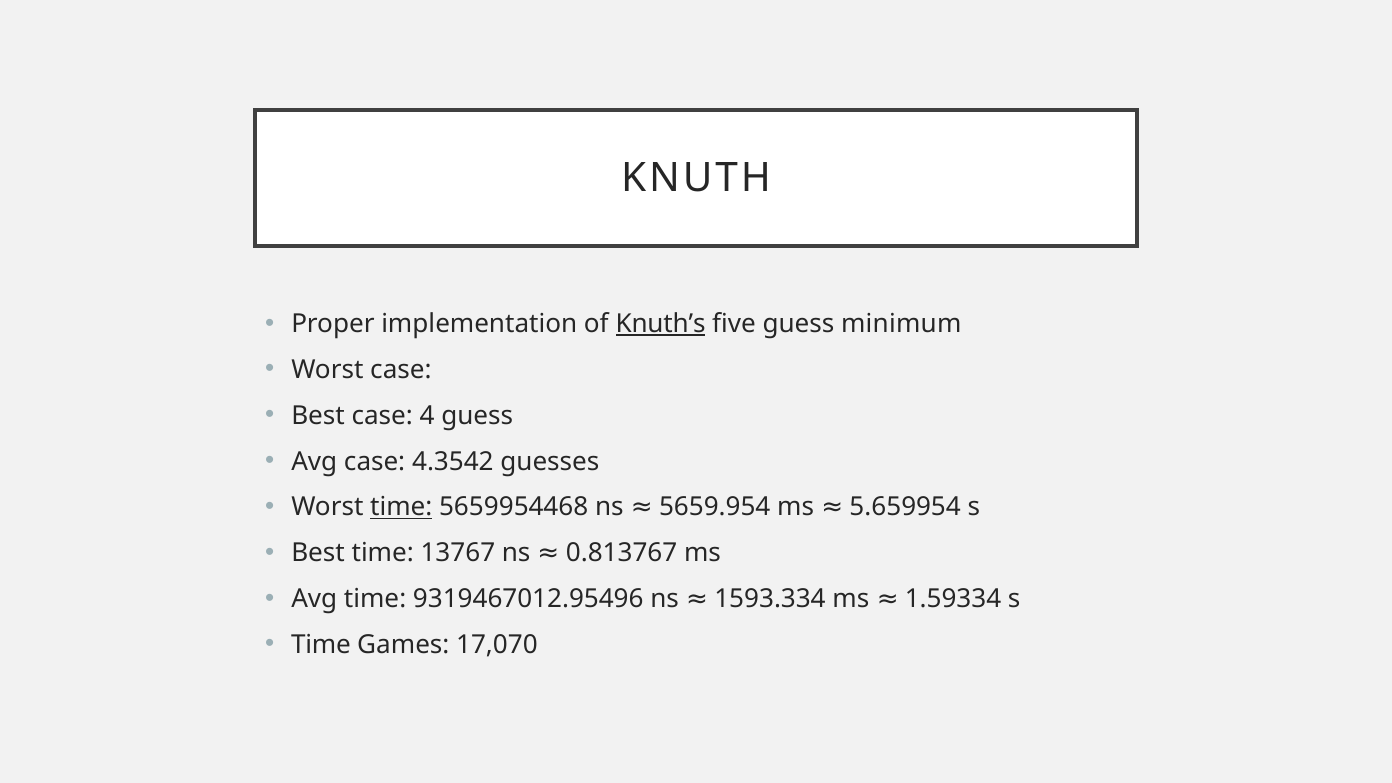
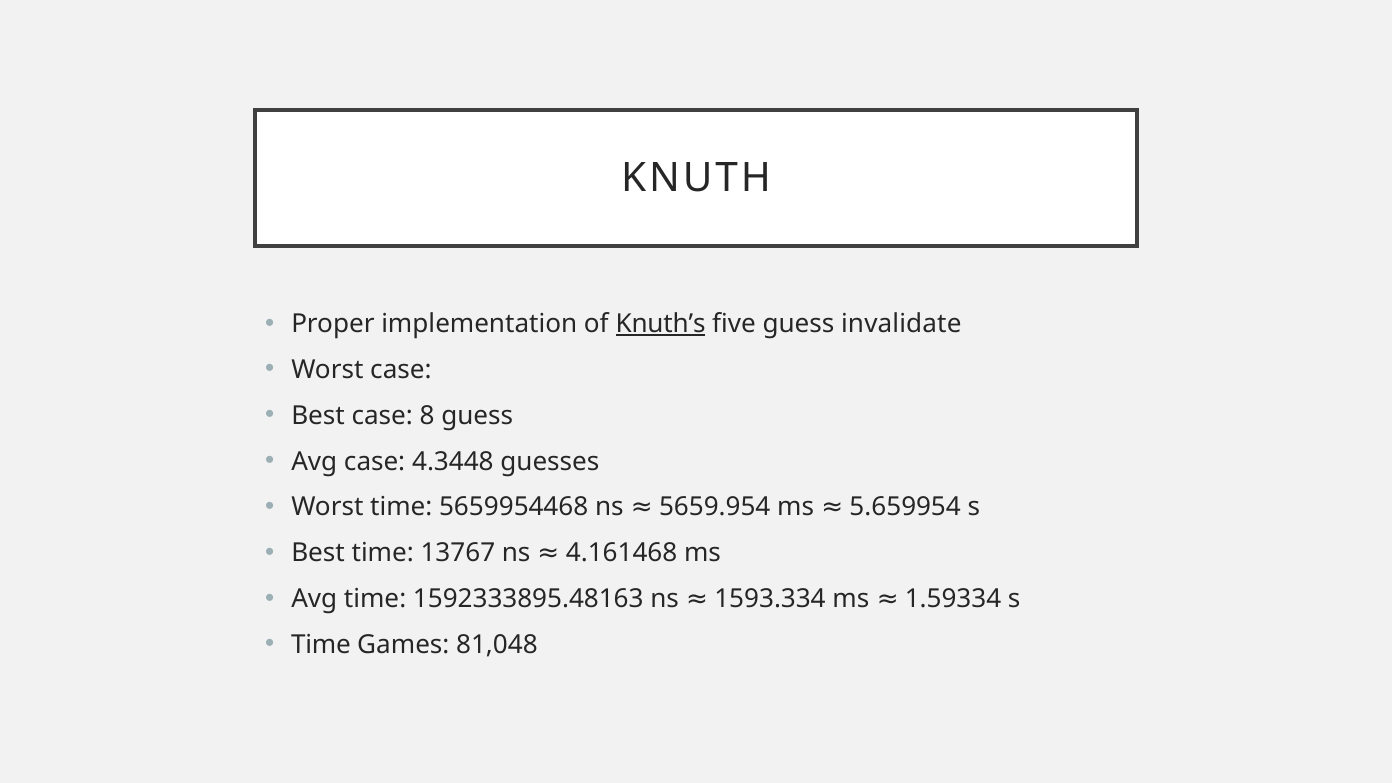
minimum: minimum -> invalidate
4: 4 -> 8
4.3542: 4.3542 -> 4.3448
time at (401, 507) underline: present -> none
0.813767: 0.813767 -> 4.161468
9319467012.95496: 9319467012.95496 -> 1592333895.48163
17,070: 17,070 -> 81,048
